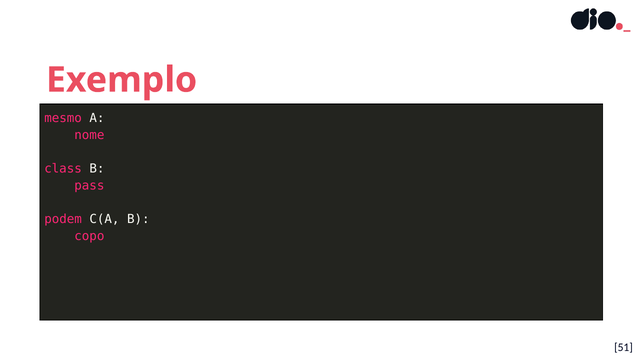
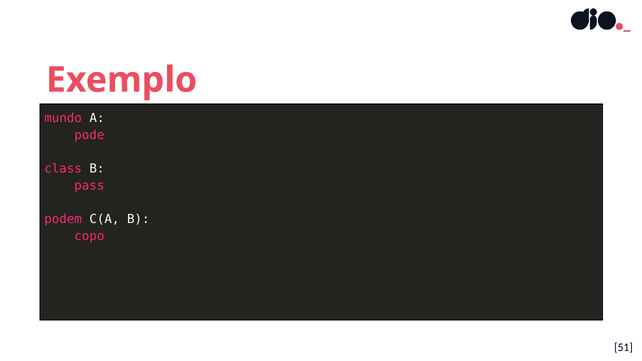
mesmo: mesmo -> mundo
nome: nome -> pode
